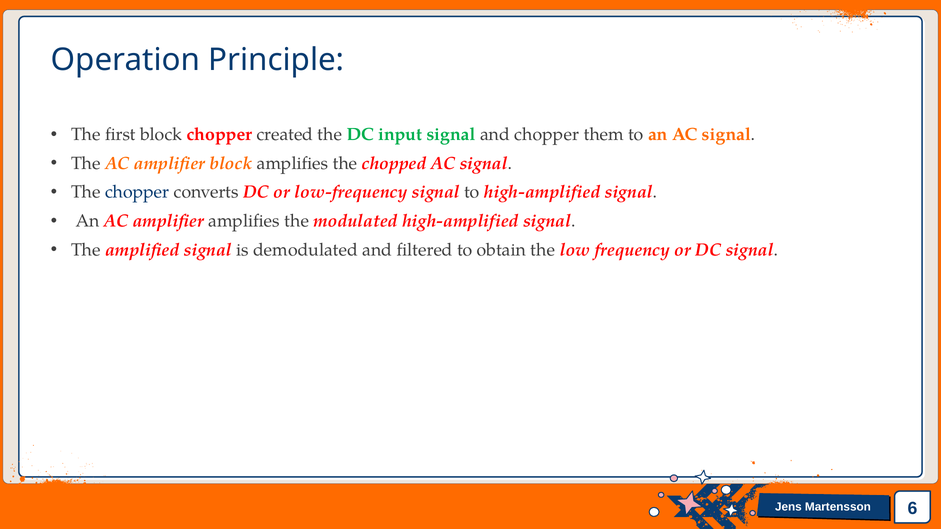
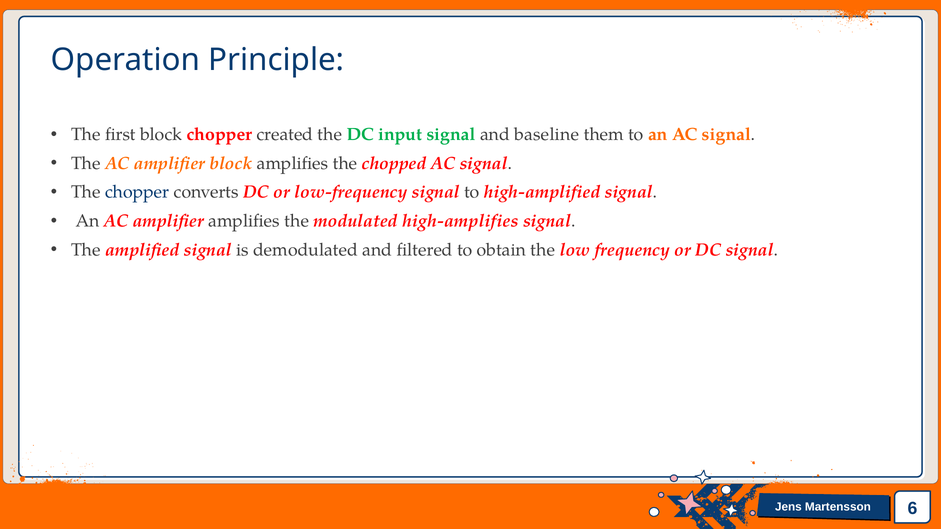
and chopper: chopper -> baseline
modulated high-amplified: high-amplified -> high-amplifies
